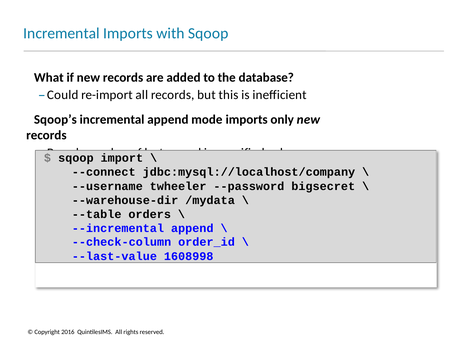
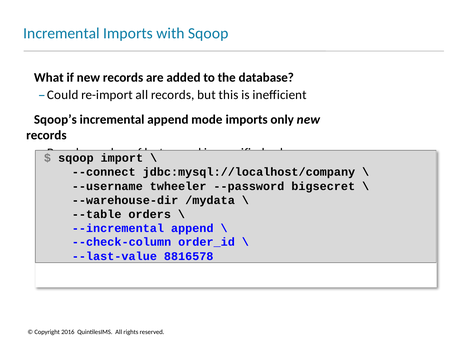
1608998: 1608998 -> 8816578
